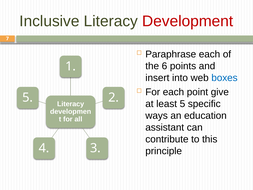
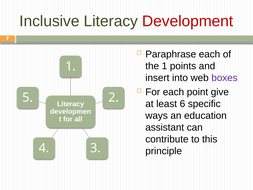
the 6: 6 -> 1
boxes colour: blue -> purple
least 5: 5 -> 6
